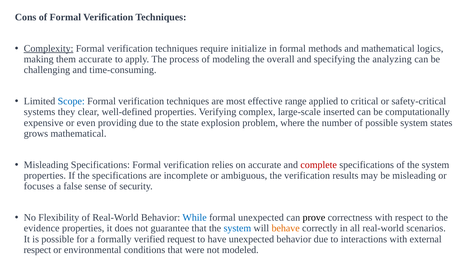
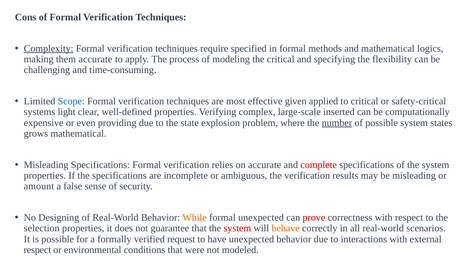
initialize: initialize -> specified
the overall: overall -> critical
analyzing: analyzing -> flexibility
range: range -> given
they: they -> light
number underline: none -> present
focuses: focuses -> amount
Flexibility: Flexibility -> Designing
While colour: blue -> orange
prove colour: black -> red
evidence: evidence -> selection
system at (237, 228) colour: blue -> red
